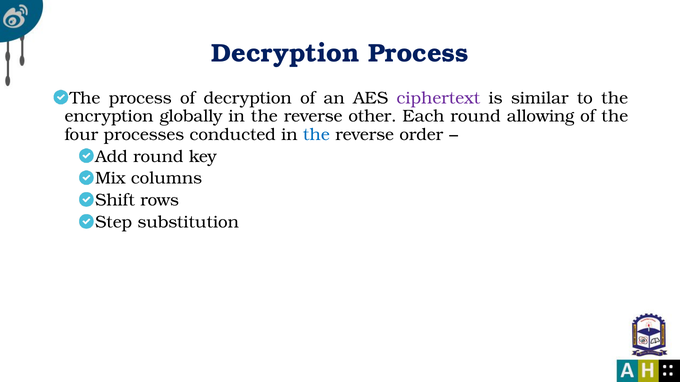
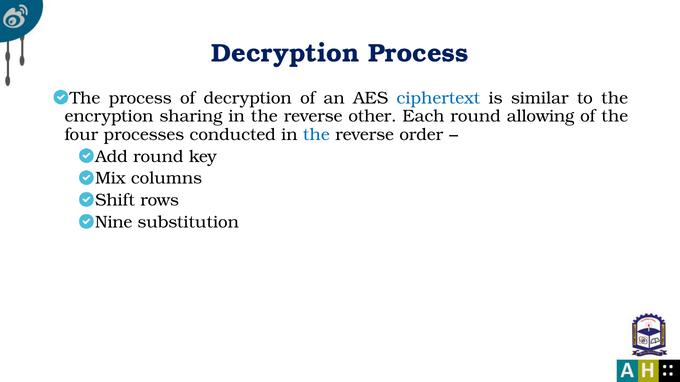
ciphertext colour: purple -> blue
globally: globally -> sharing
Step: Step -> Nine
